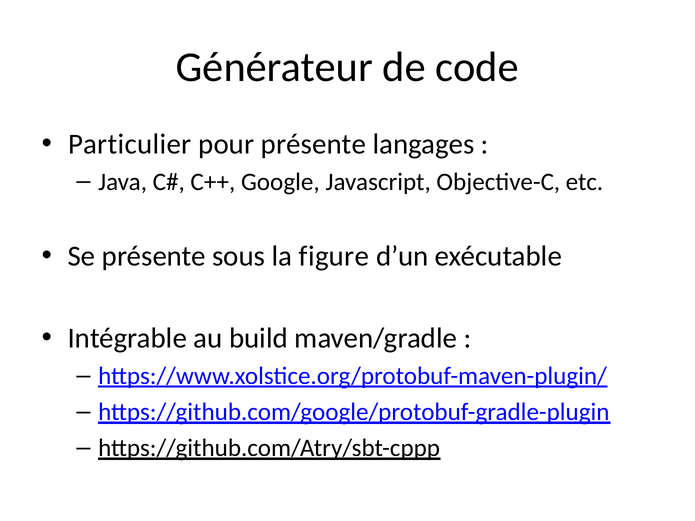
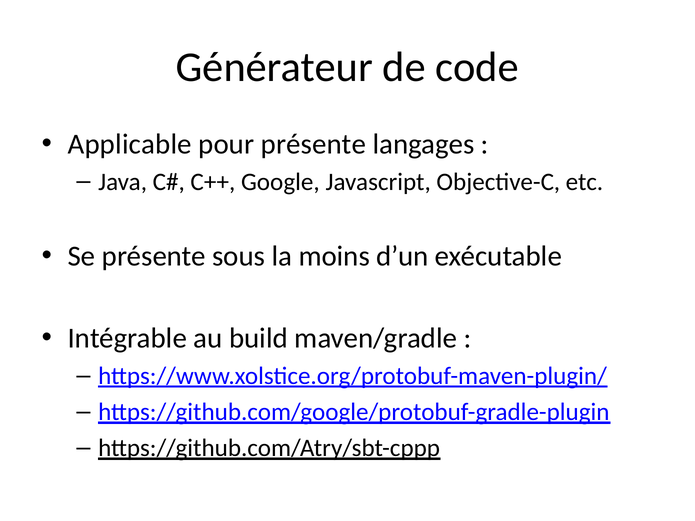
Particulier: Particulier -> Applicable
figure: figure -> moins
